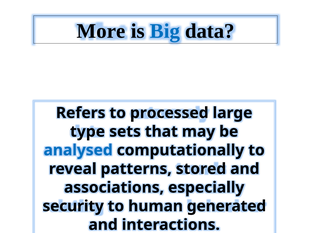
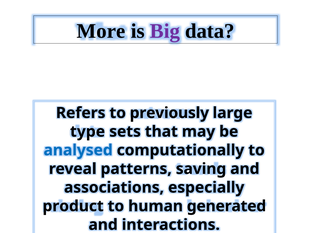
Big colour: blue -> purple
processed: processed -> previously
stored: stored -> saving
security: security -> product
